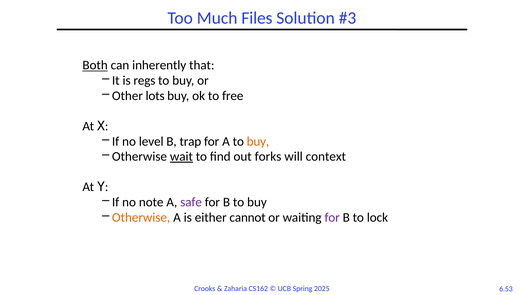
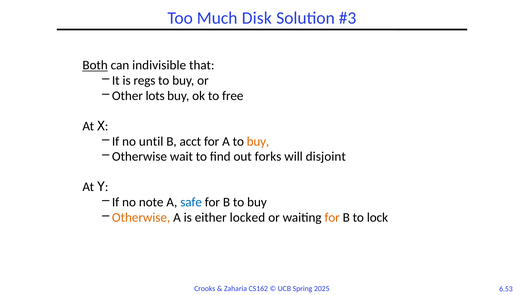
Files: Files -> Disk
inherently: inherently -> indivisible
level: level -> until
trap: trap -> acct
wait underline: present -> none
context: context -> disjoint
safe colour: purple -> blue
cannot: cannot -> locked
for at (332, 217) colour: purple -> orange
